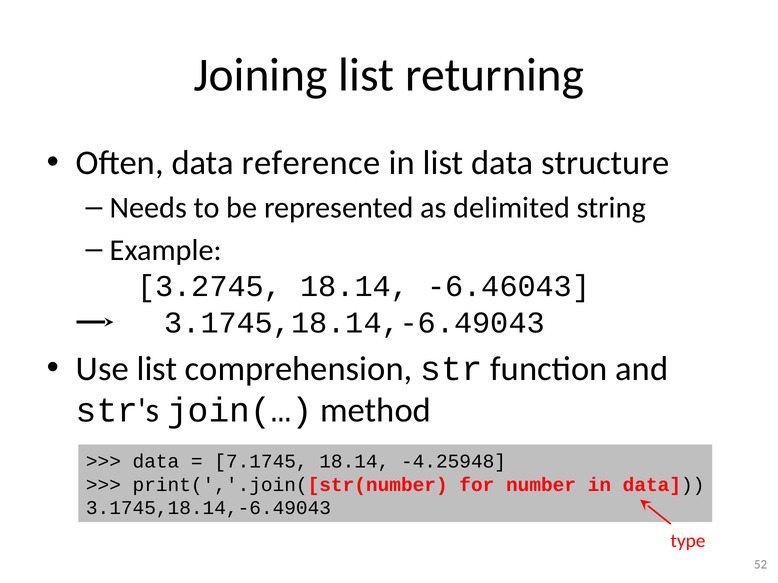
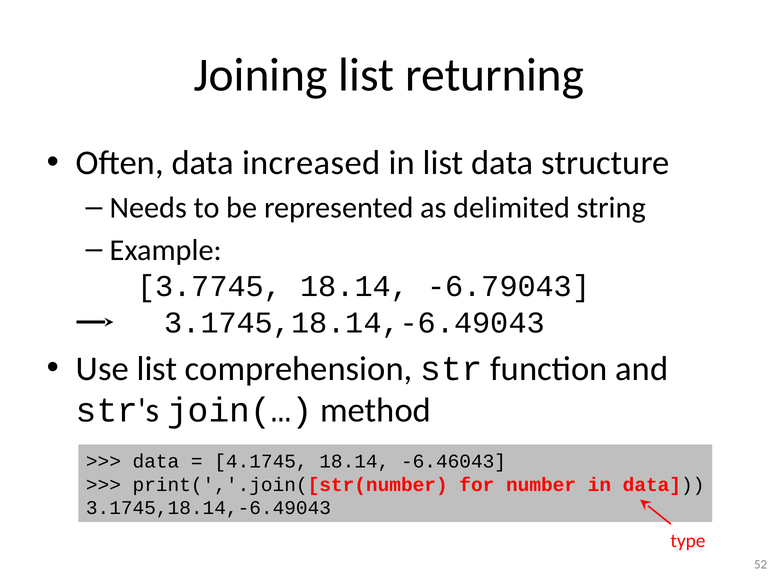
reference: reference -> increased
3.2745: 3.2745 -> 3.7745
-6.46043: -6.46043 -> -6.79043
7.1745: 7.1745 -> 4.1745
-4.25948: -4.25948 -> -6.46043
